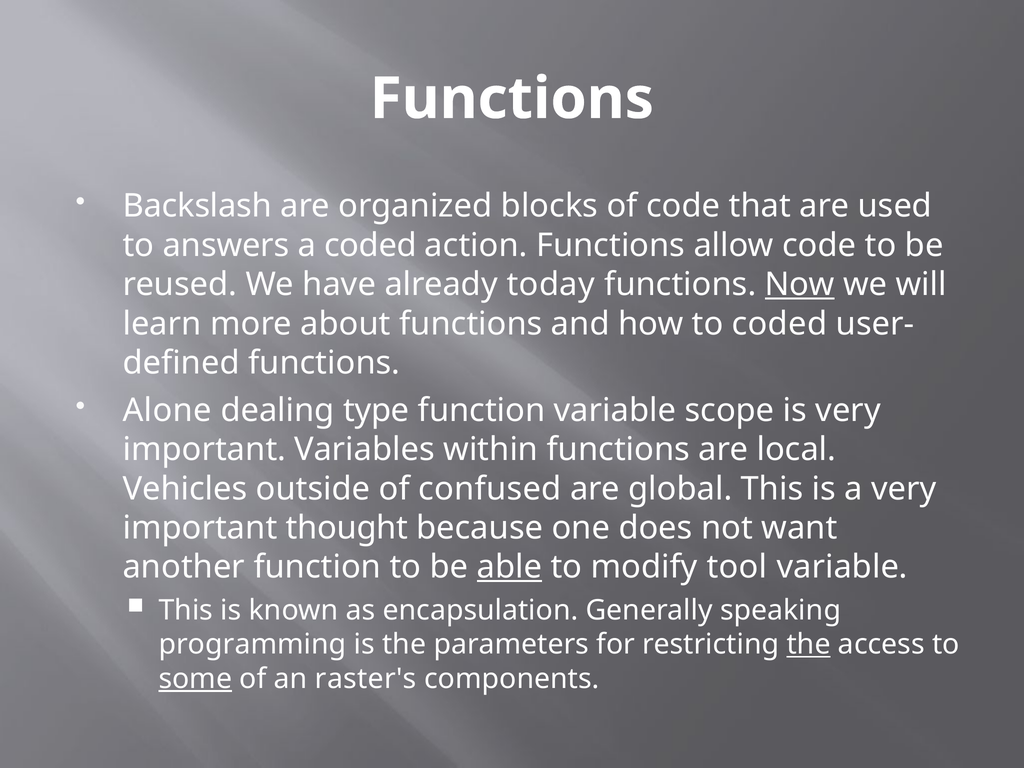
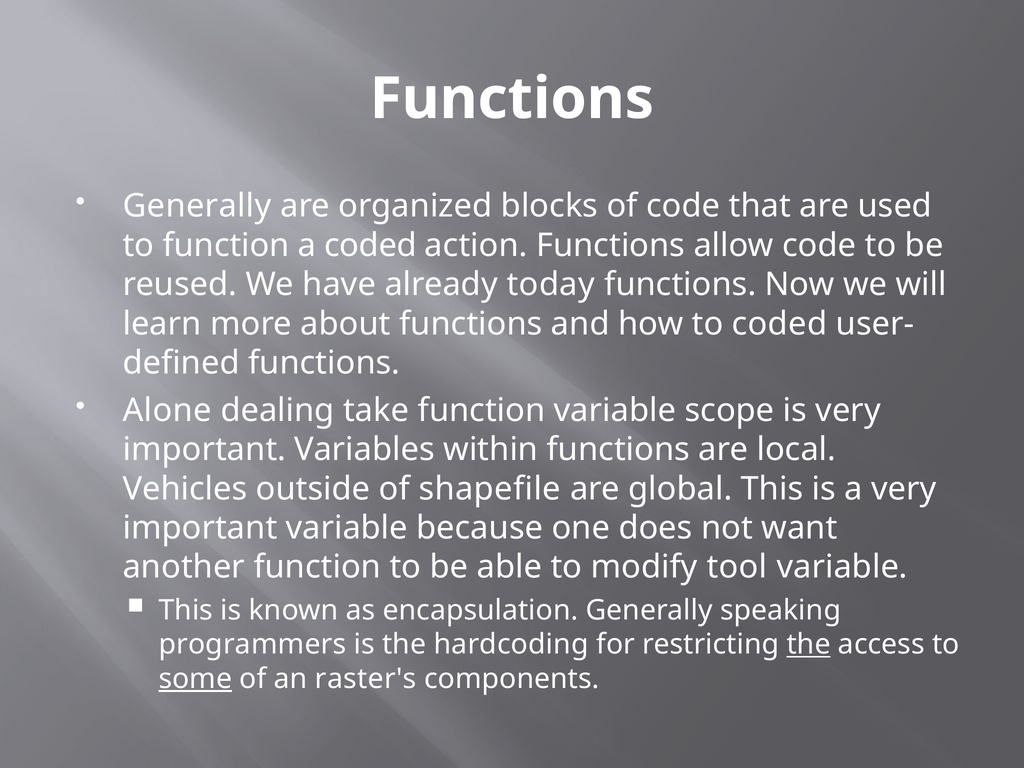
Backslash at (197, 206): Backslash -> Generally
to answers: answers -> function
Now underline: present -> none
type: type -> take
confused: confused -> shapefile
important thought: thought -> variable
able underline: present -> none
programming: programming -> programmers
parameters: parameters -> hardcoding
